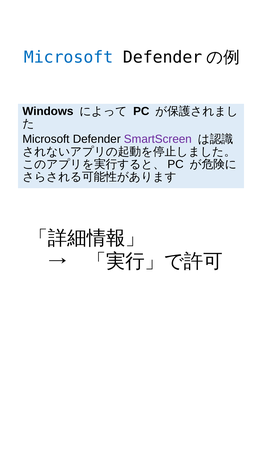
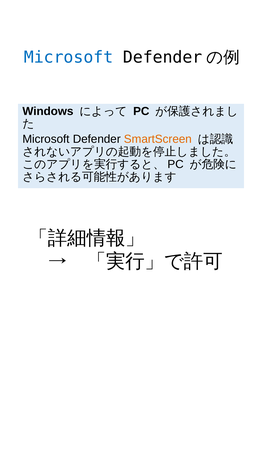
SmartScreen colour: purple -> orange
